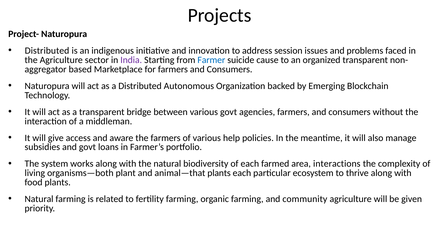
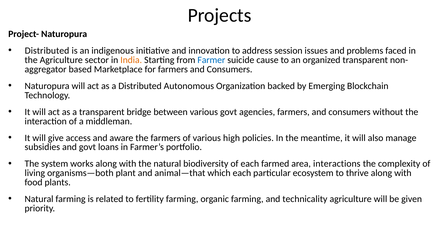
India colour: purple -> orange
help: help -> high
animal—that plants: plants -> which
community: community -> technicality
